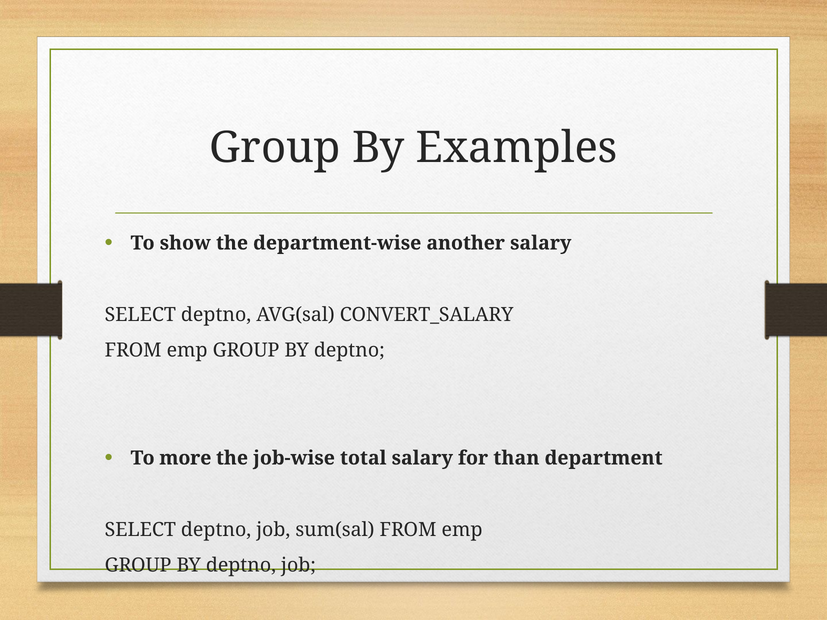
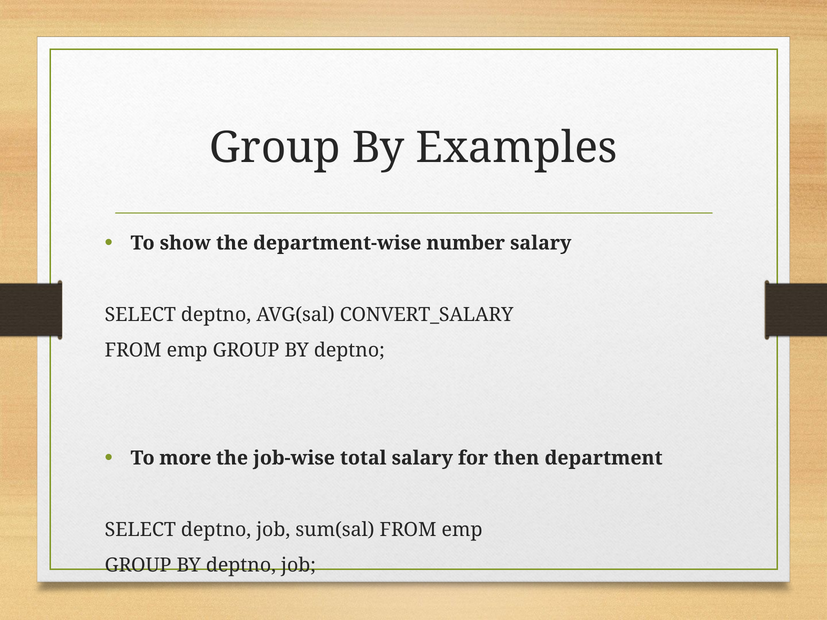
another: another -> number
than: than -> then
